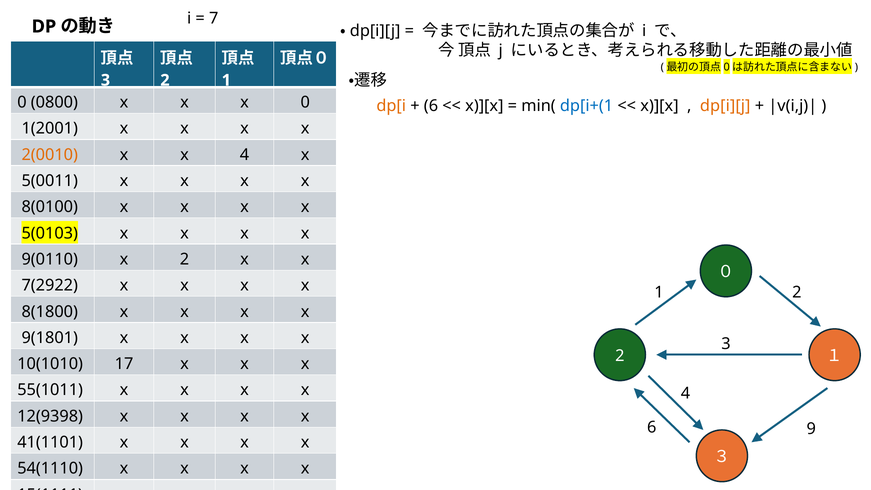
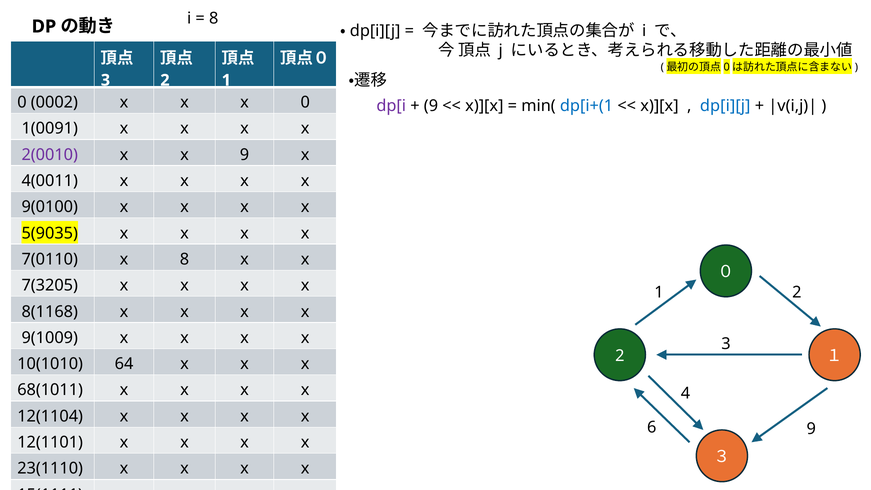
7 at (214, 19): 7 -> 8
0800: 0800 -> 0002
dp[i colour: orange -> purple
6 at (431, 106): 6 -> 9
dp[i][j colour: orange -> blue
1(2001: 1(2001 -> 1(0091
2(0010 colour: orange -> purple
x 4: 4 -> 9
5(0011: 5(0011 -> 4(0011
8(0100: 8(0100 -> 9(0100
5(0103: 5(0103 -> 5(9035
9(0110: 9(0110 -> 7(0110
x 2: 2 -> 8
7(2922: 7(2922 -> 7(3205
8(1800: 8(1800 -> 8(1168
9(1801: 9(1801 -> 9(1009
17: 17 -> 64
55(1011: 55(1011 -> 68(1011
12(9398: 12(9398 -> 12(1104
41(1101: 41(1101 -> 12(1101
54(1110: 54(1110 -> 23(1110
